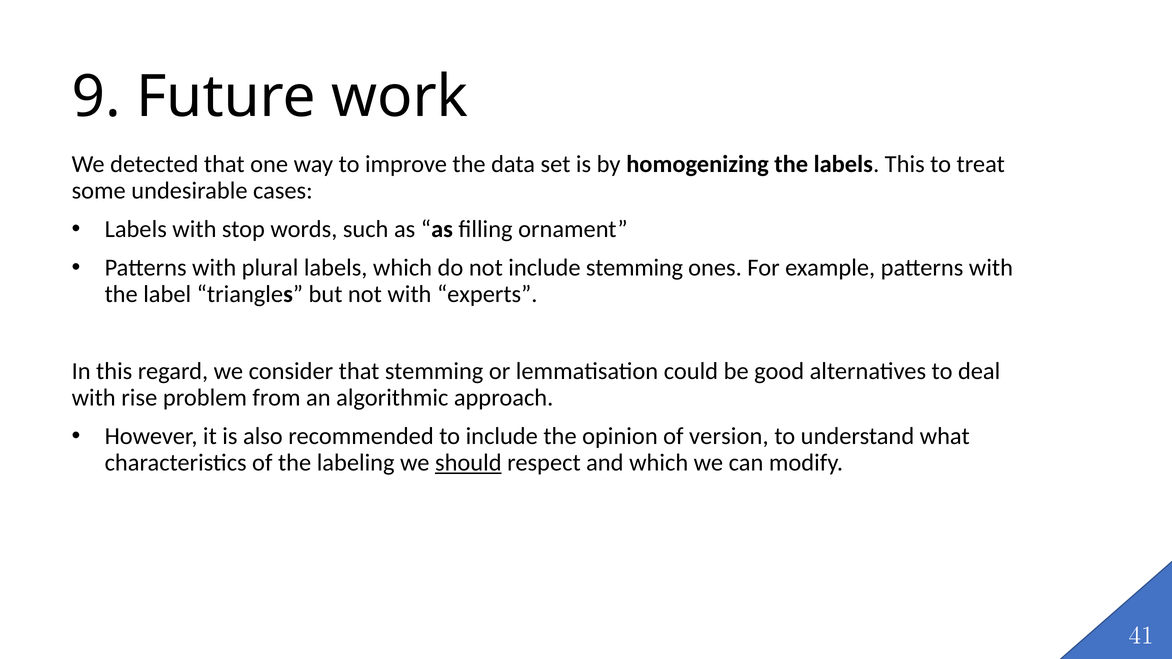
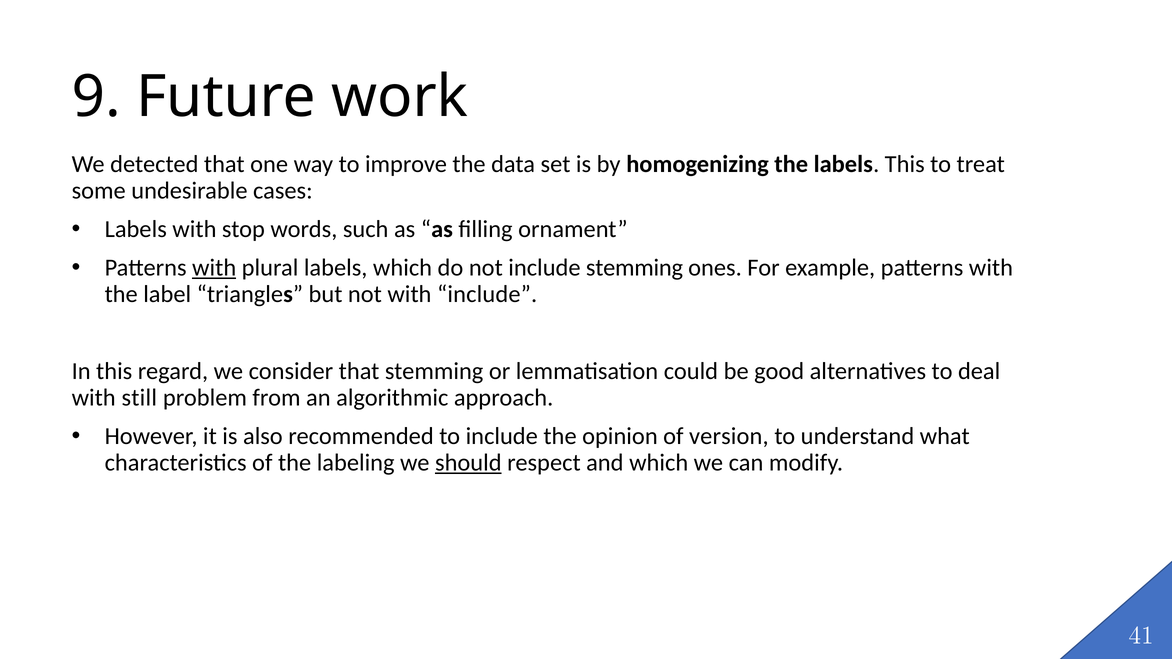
with at (214, 268) underline: none -> present
with experts: experts -> include
rise: rise -> still
